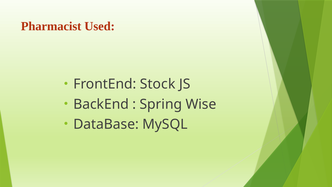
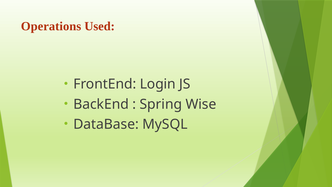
Pharmacist: Pharmacist -> Operations
Stock: Stock -> Login
